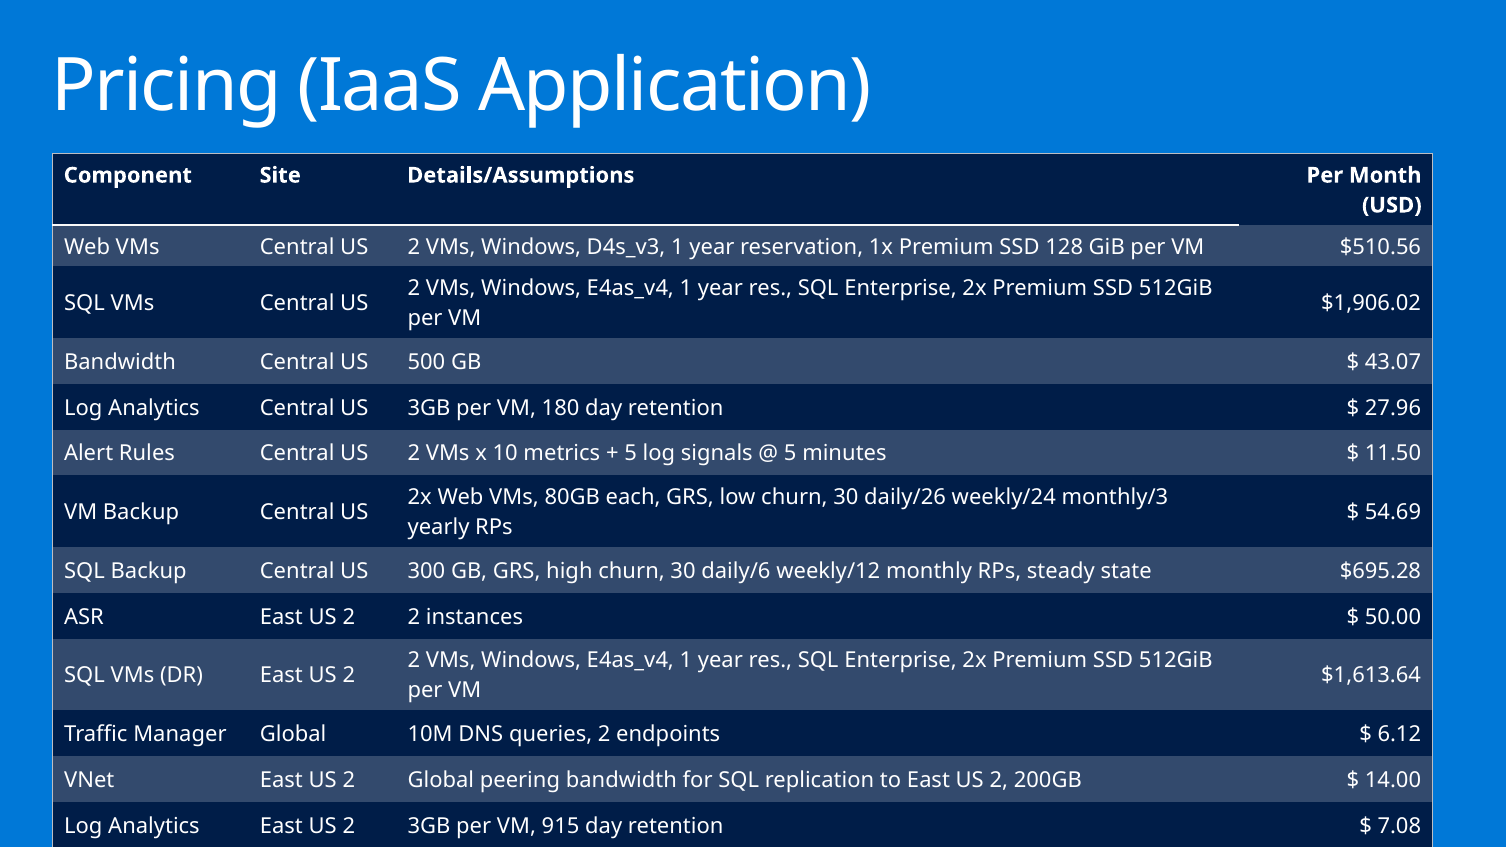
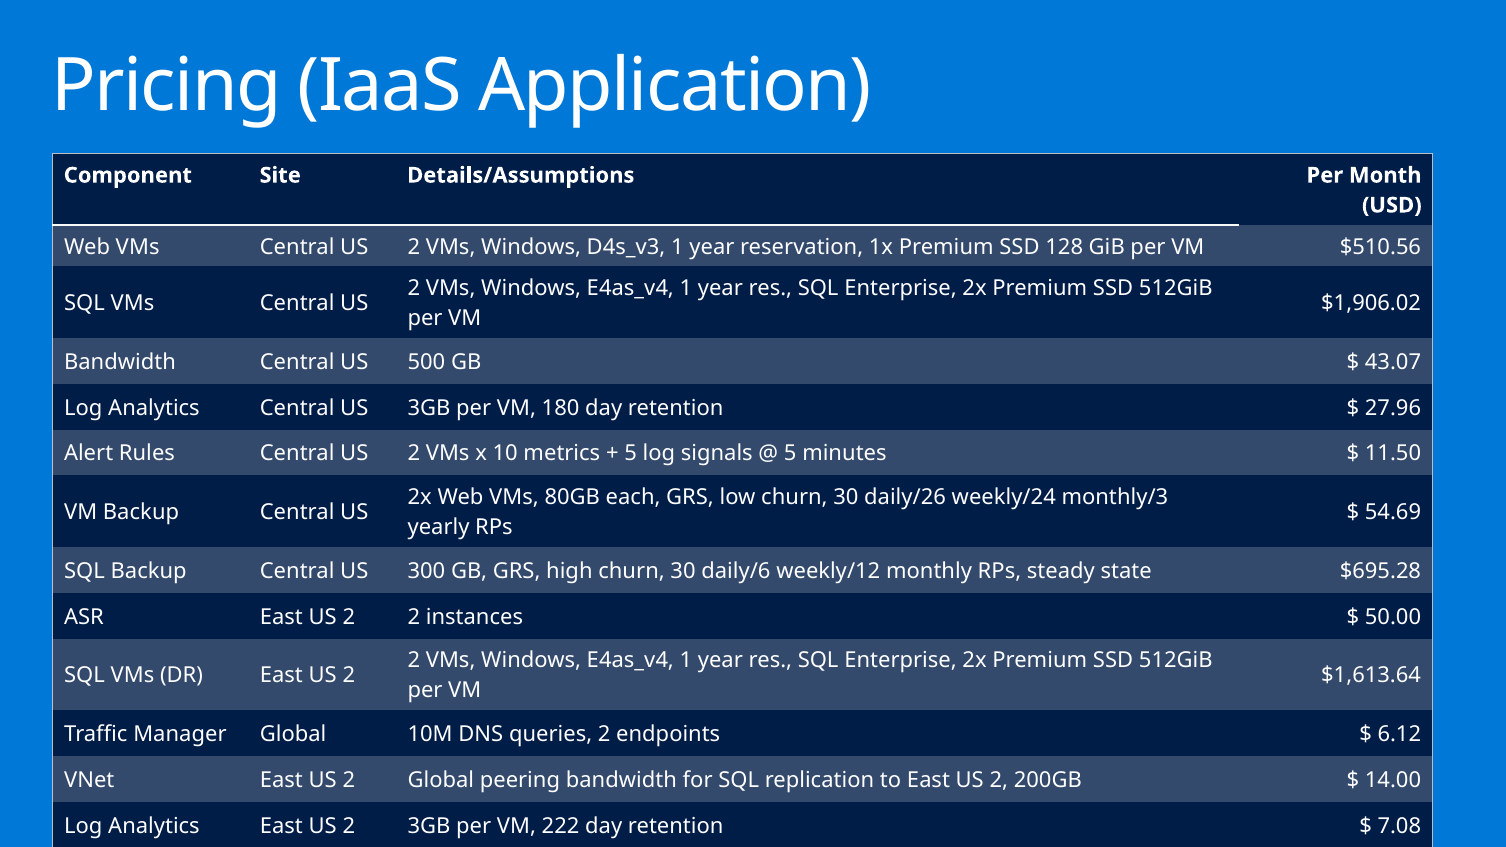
915: 915 -> 222
